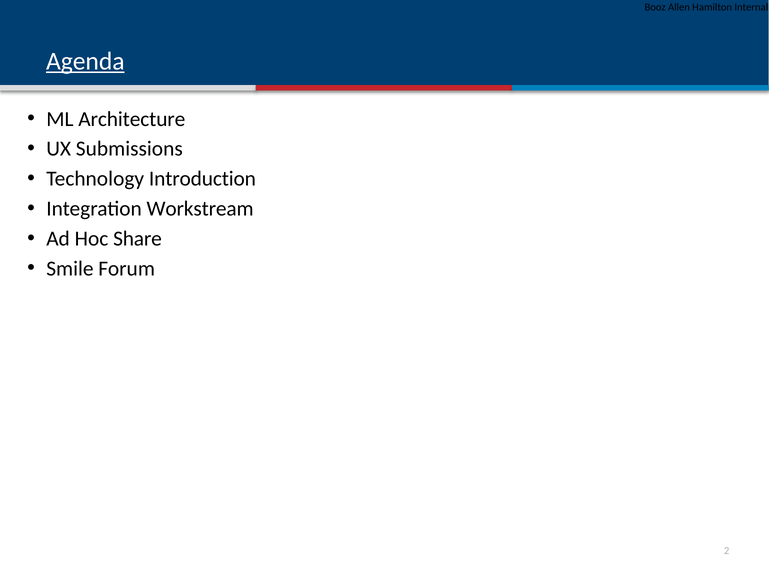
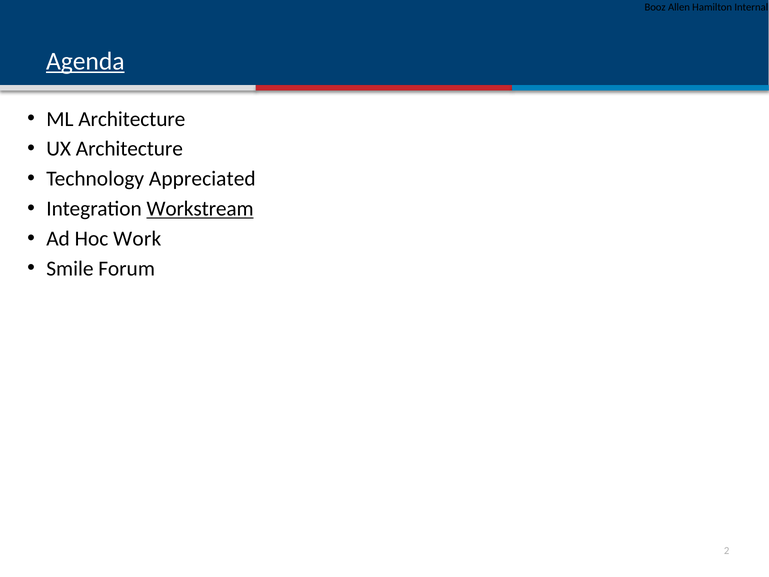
UX Submissions: Submissions -> Architecture
Introduction: Introduction -> Appreciated
Workstream underline: none -> present
Share: Share -> Work
